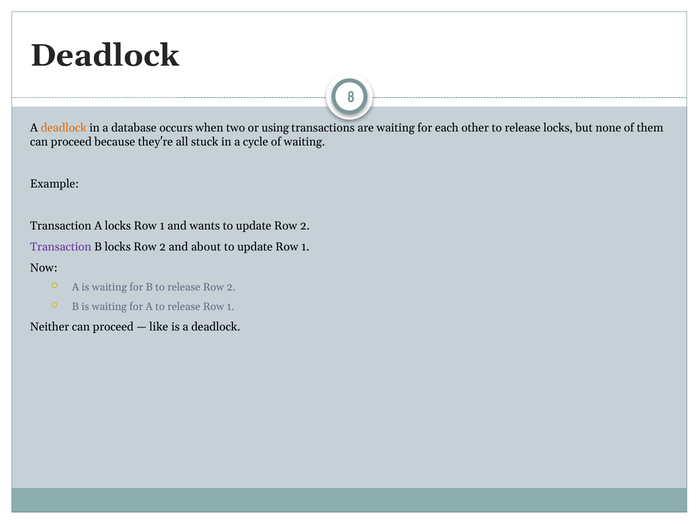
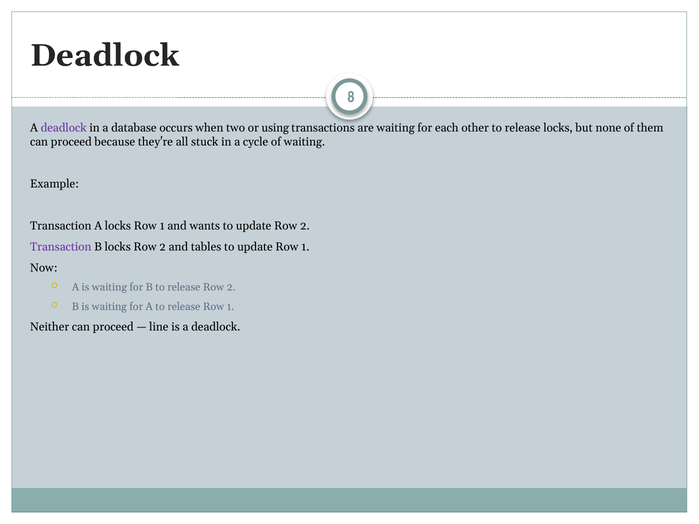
deadlock at (64, 128) colour: orange -> purple
about: about -> tables
like: like -> line
